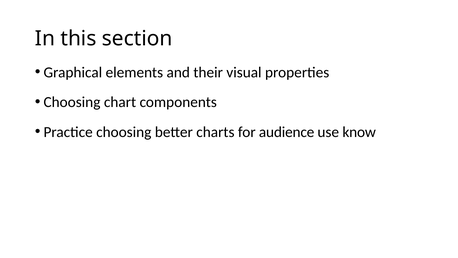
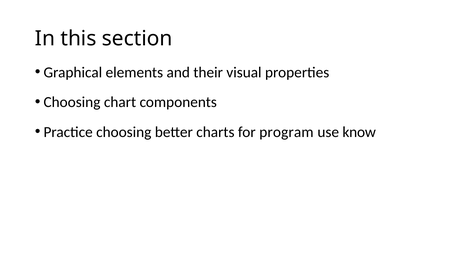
audience: audience -> program
